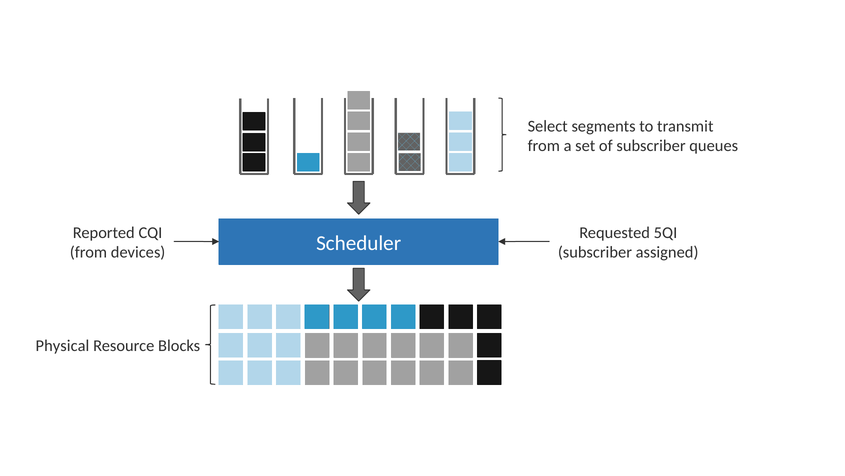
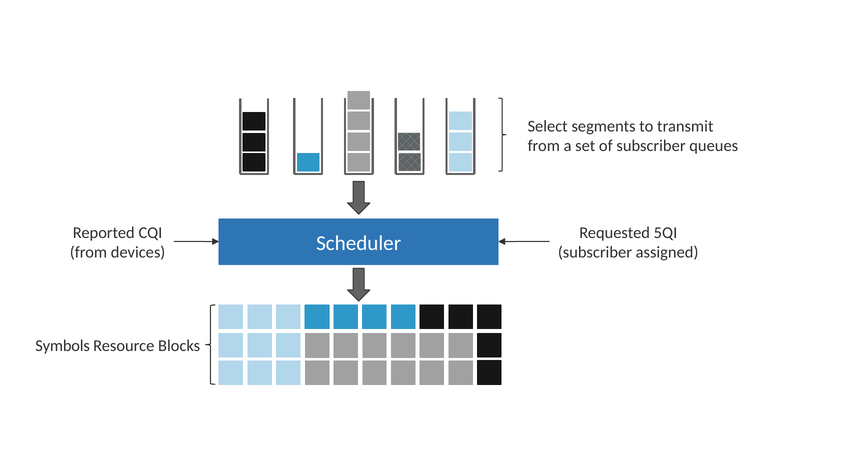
Physical: Physical -> Symbols
